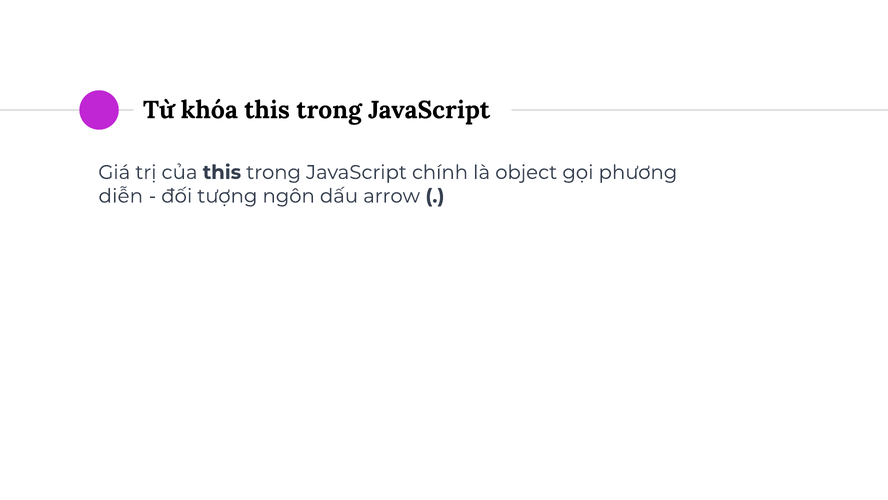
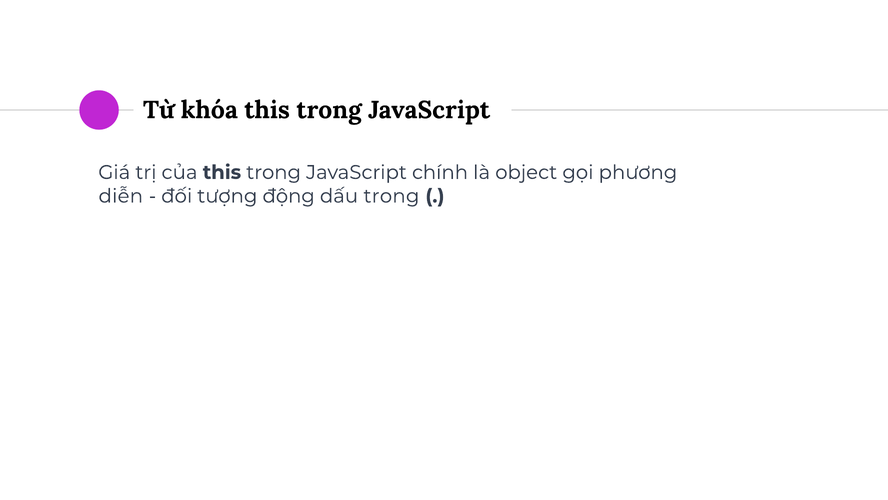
ngôn: ngôn -> động
dấu arrow: arrow -> trong
